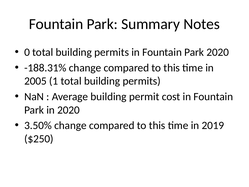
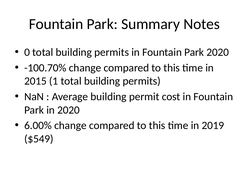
-188.31%: -188.31% -> -100.70%
2005: 2005 -> 2015
3.50%: 3.50% -> 6.00%
$250: $250 -> $549
